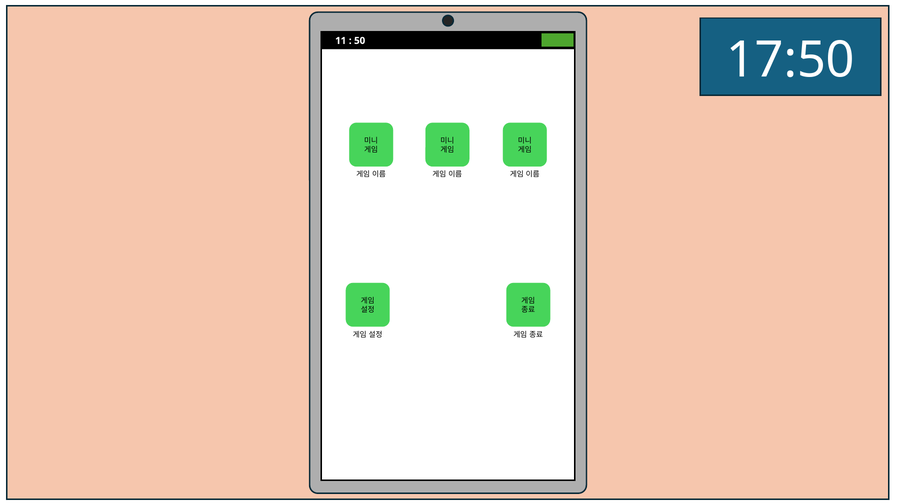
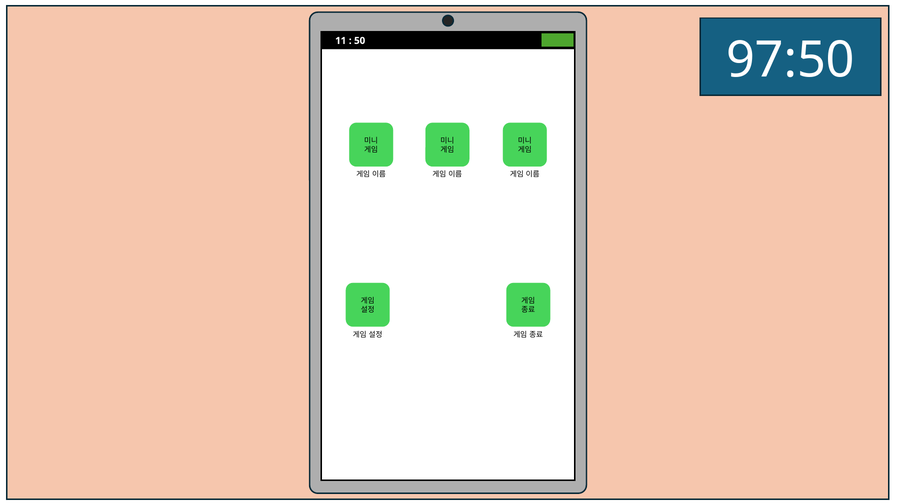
17:50: 17:50 -> 97:50
